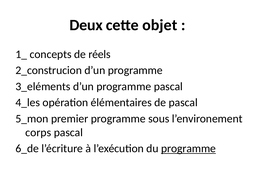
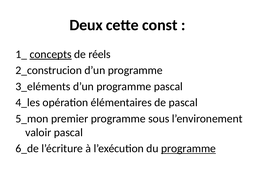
objet: objet -> const
concepts underline: none -> present
corps: corps -> valoir
